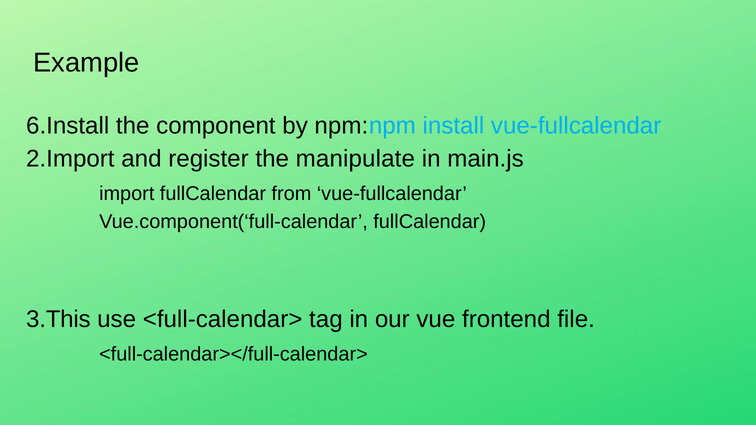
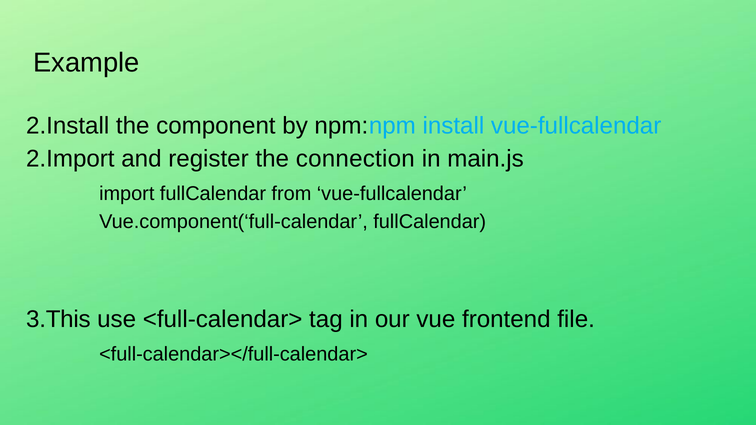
6.Install: 6.Install -> 2.Install
manipulate: manipulate -> connection
